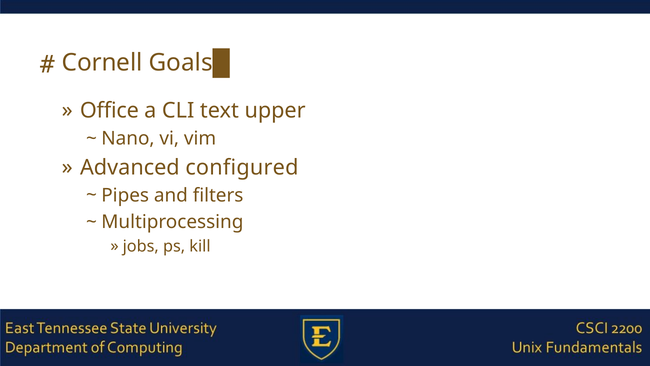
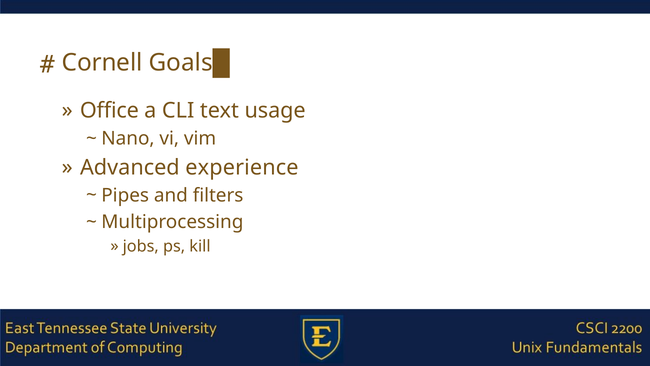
upper: upper -> usage
configured: configured -> experience
